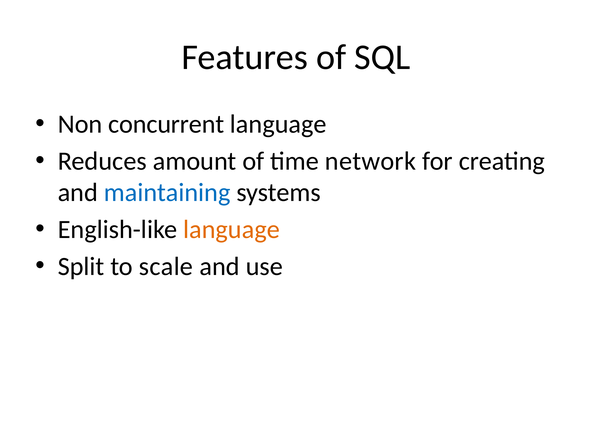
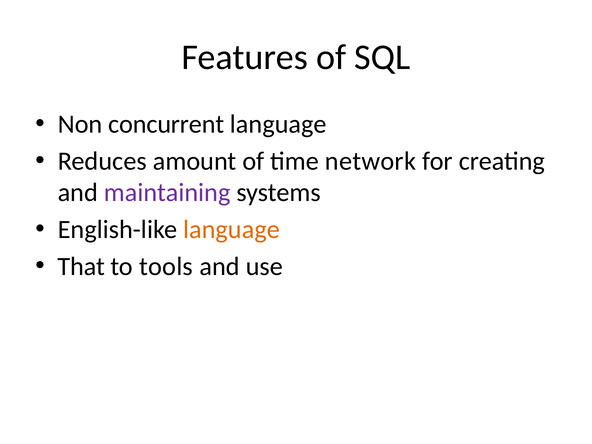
maintaining colour: blue -> purple
Split: Split -> That
scale: scale -> tools
